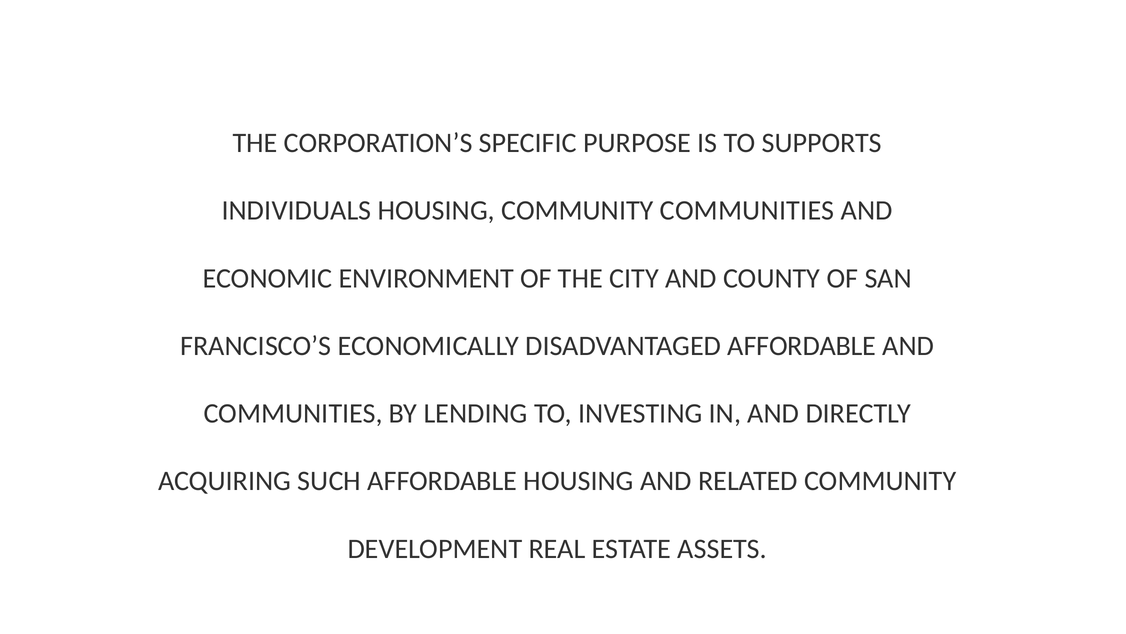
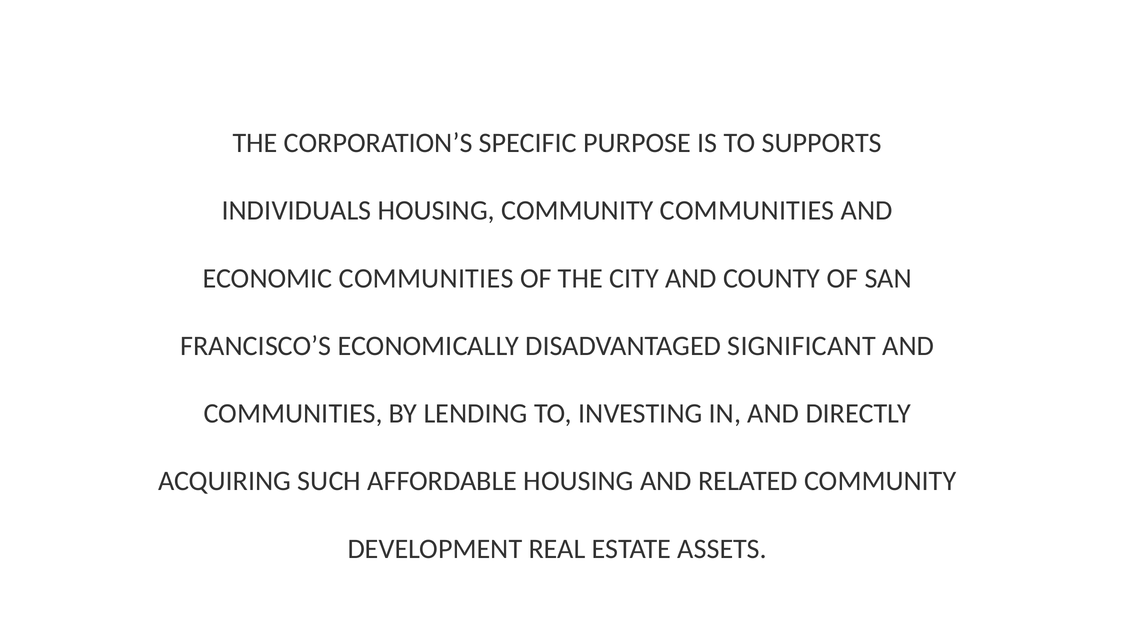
ECONOMIC ENVIRONMENT: ENVIRONMENT -> COMMUNITIES
DISADVANTAGED AFFORDABLE: AFFORDABLE -> SIGNIFICANT
